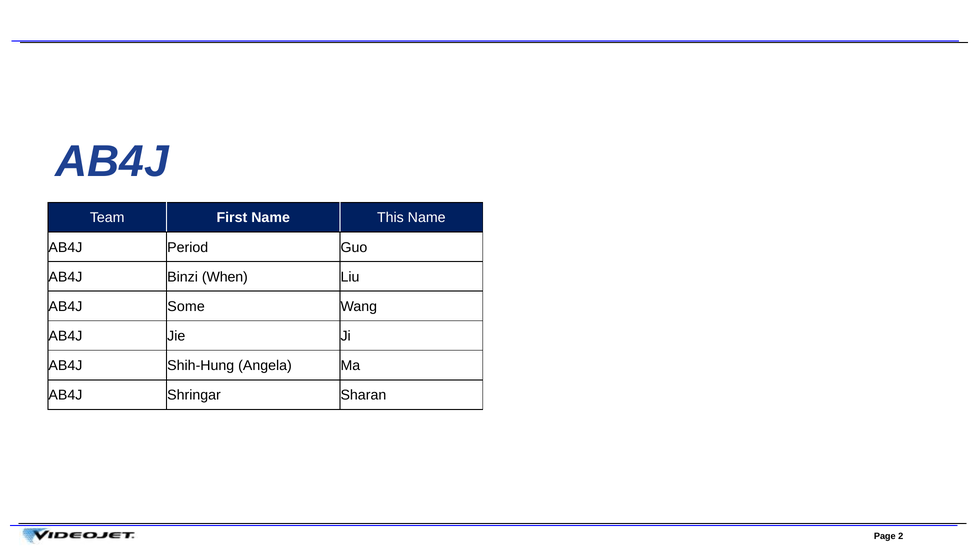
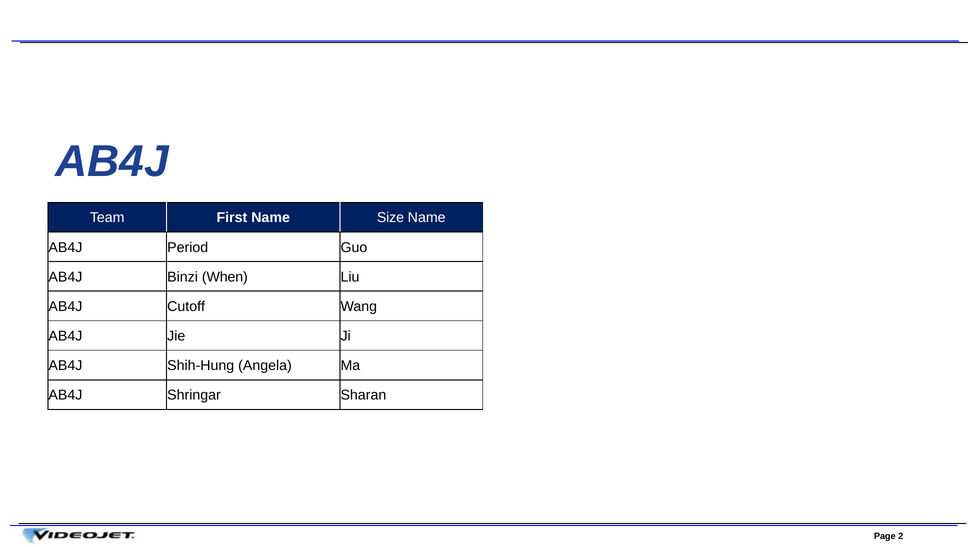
This: This -> Size
Some: Some -> Cutoff
